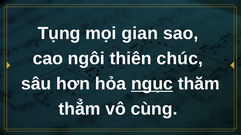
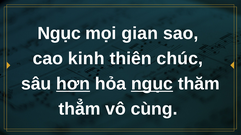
Tụng at (59, 33): Tụng -> Ngục
ngôi: ngôi -> kinh
hơn underline: none -> present
